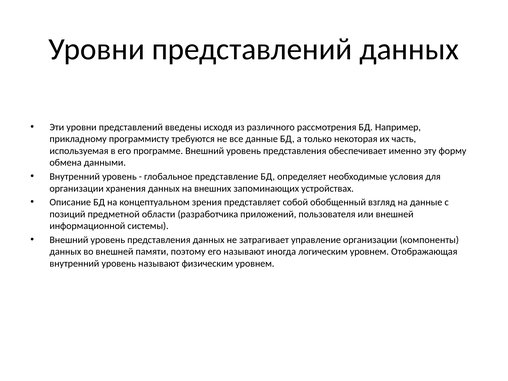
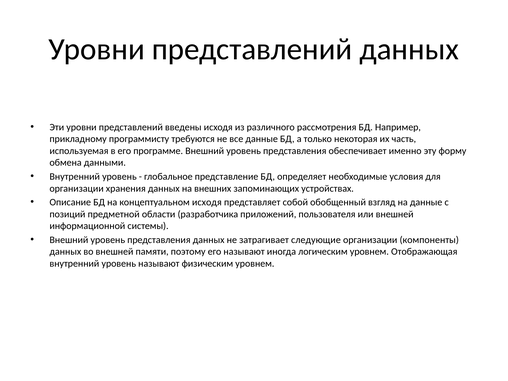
концептуальном зрения: зрения -> исходя
управление: управление -> следующие
